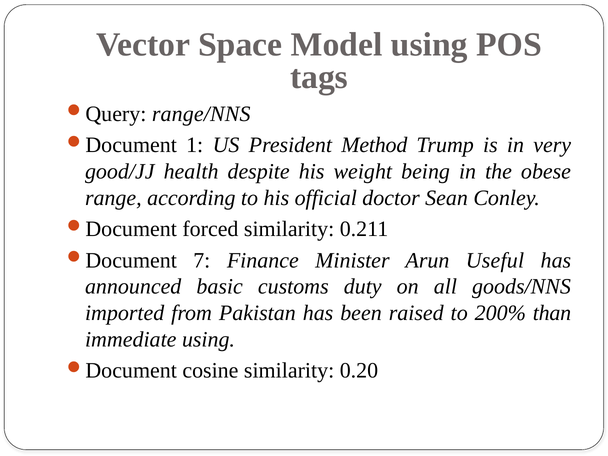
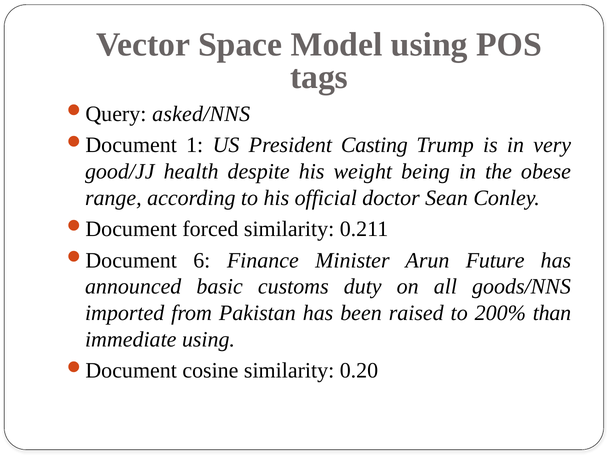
range/NNS: range/NNS -> asked/NNS
Method: Method -> Casting
7: 7 -> 6
Useful: Useful -> Future
